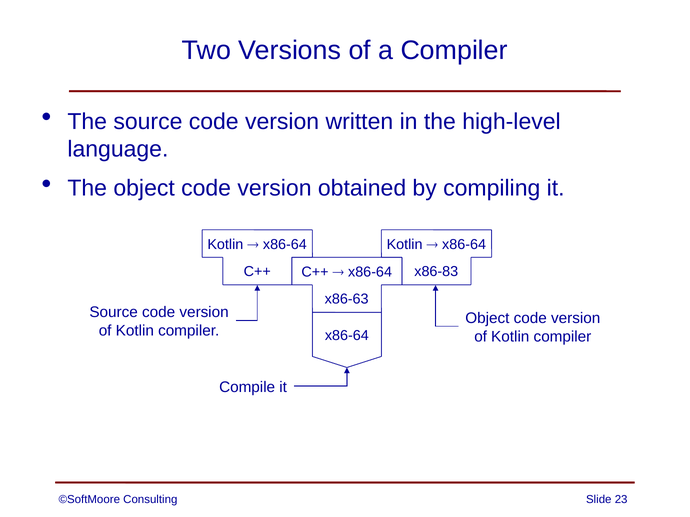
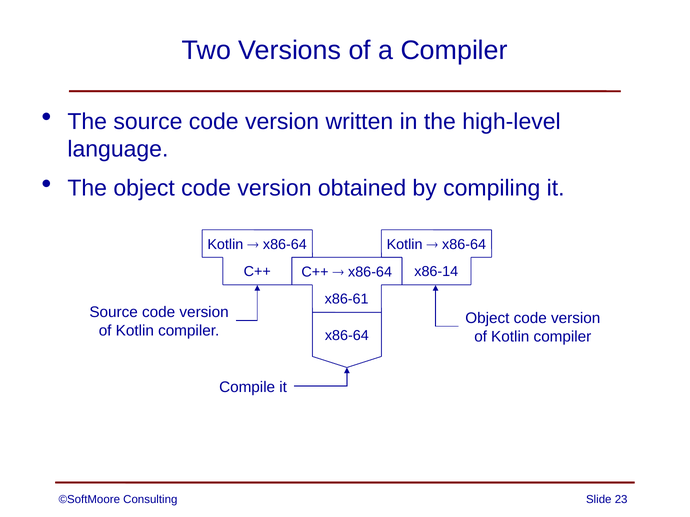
x86-83: x86-83 -> x86-14
x86-63: x86-63 -> x86-61
